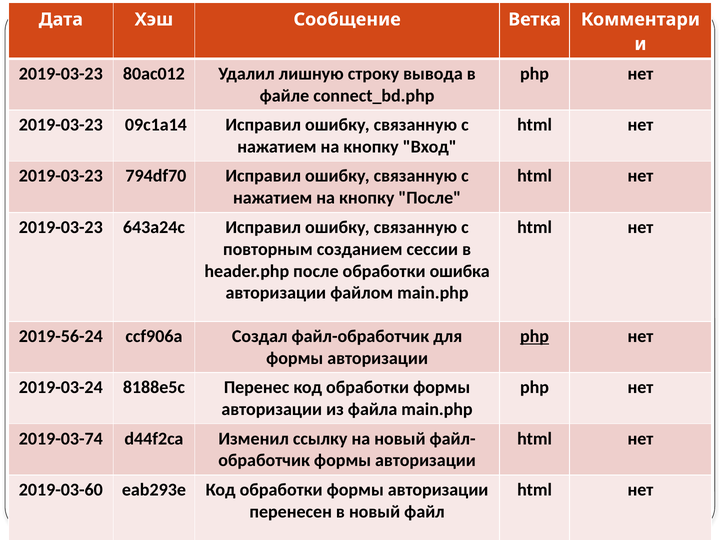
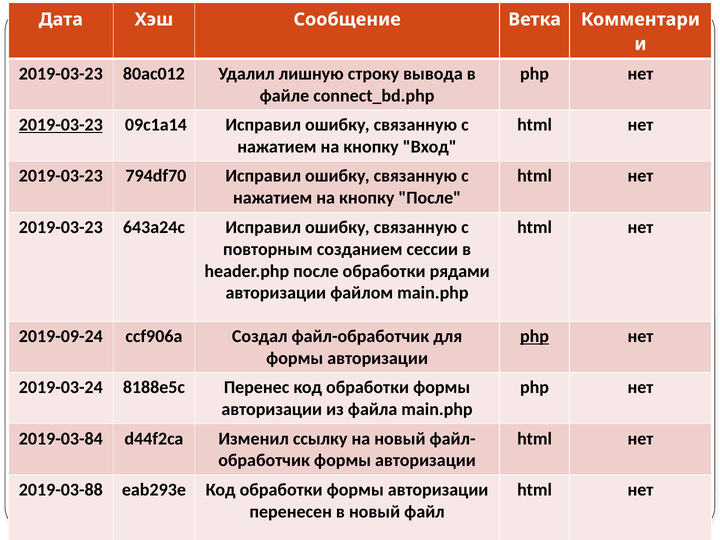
2019-03-23 at (61, 125) underline: none -> present
ошибка: ошибка -> рядами
2019-56-24: 2019-56-24 -> 2019-09-24
2019-03-74: 2019-03-74 -> 2019-03-84
2019-03-60: 2019-03-60 -> 2019-03-88
